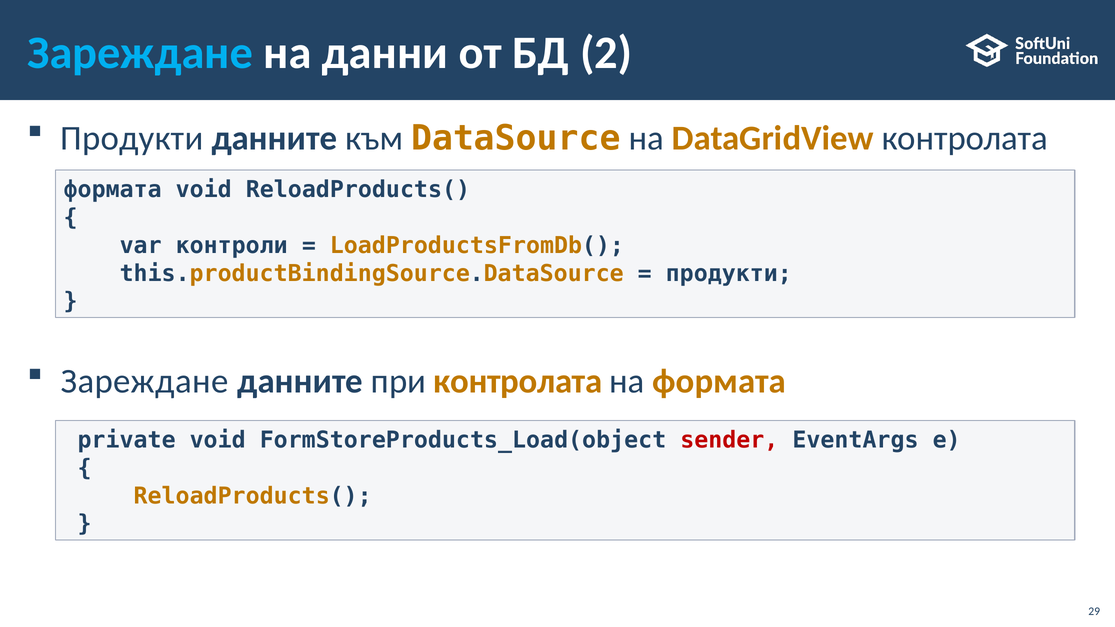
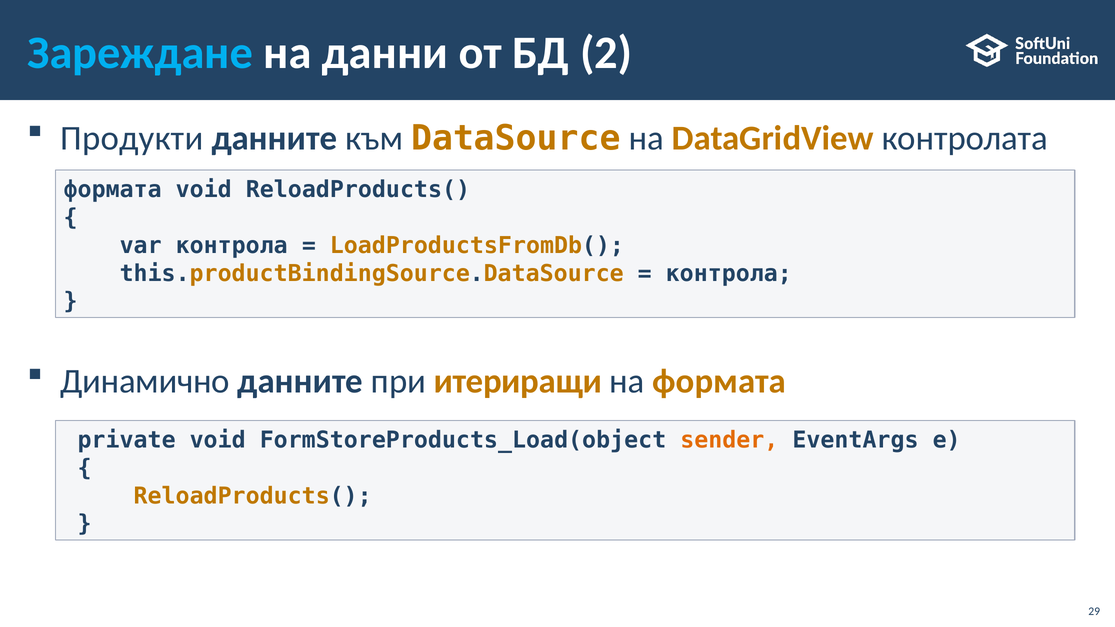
var контроли: контроли -> контрола
продукти at (729, 273): продукти -> контрола
Зареждане at (145, 381): Зареждане -> Динамично
при контролата: контролата -> итериращи
sender colour: red -> orange
